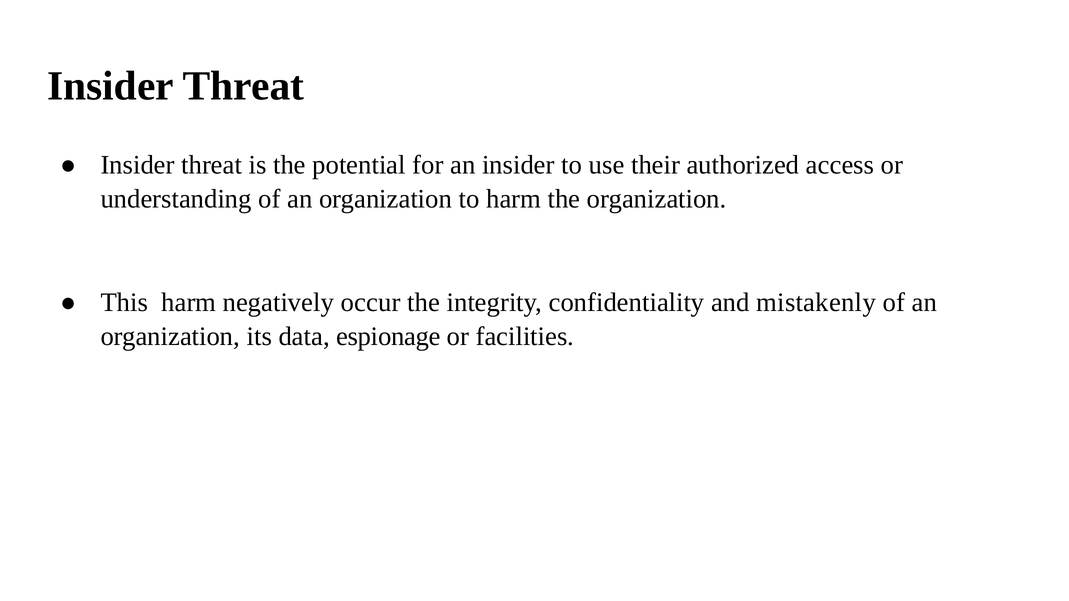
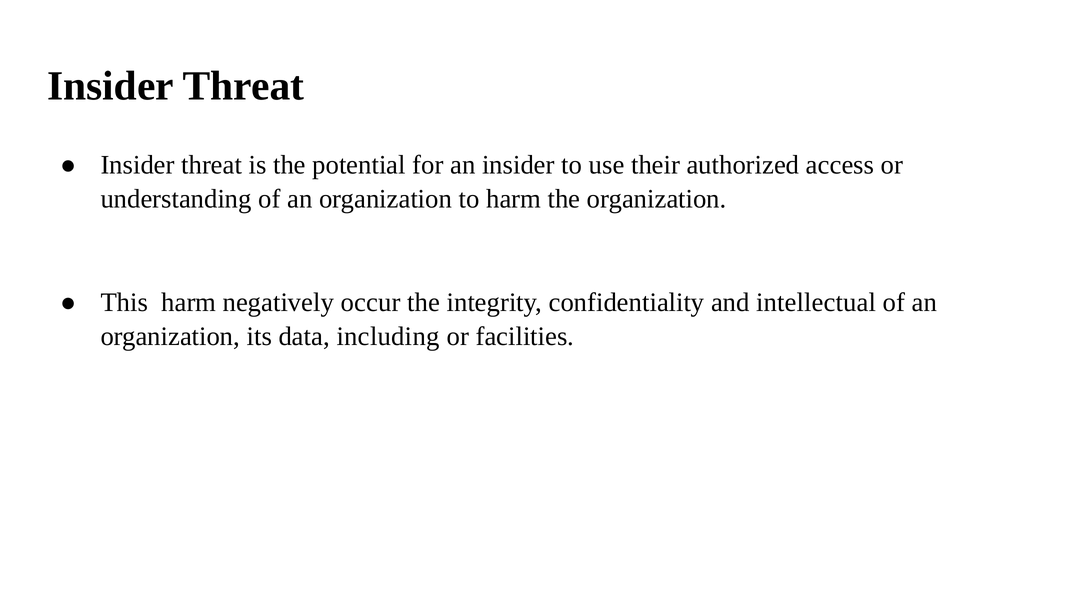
mistakenly: mistakenly -> intellectual
espionage: espionage -> including
